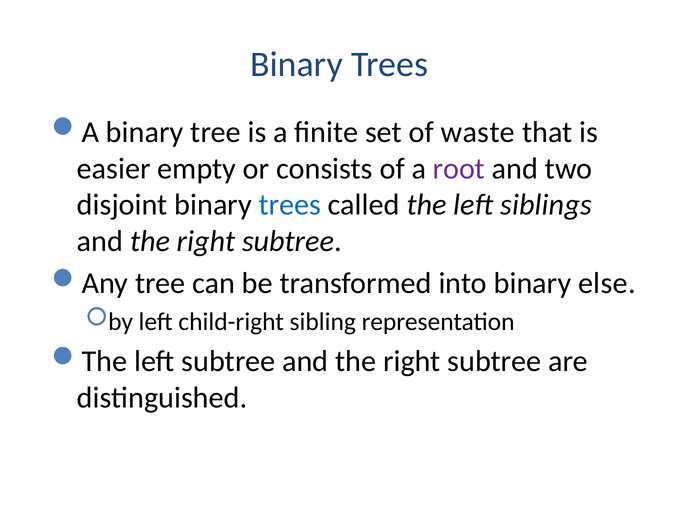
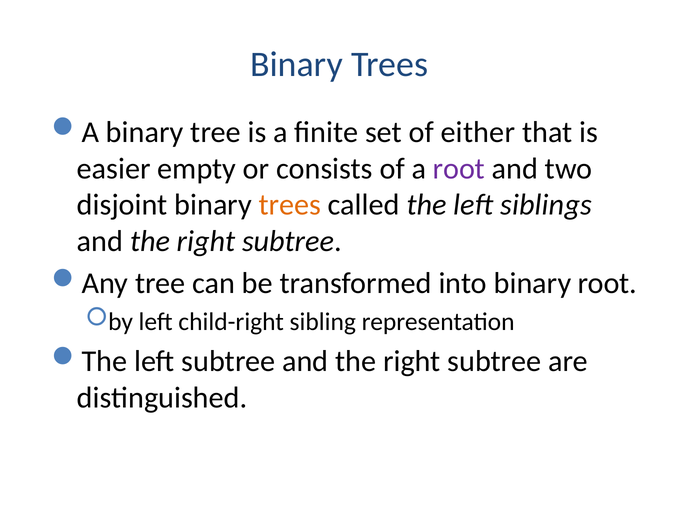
waste: waste -> either
trees at (290, 205) colour: blue -> orange
binary else: else -> root
